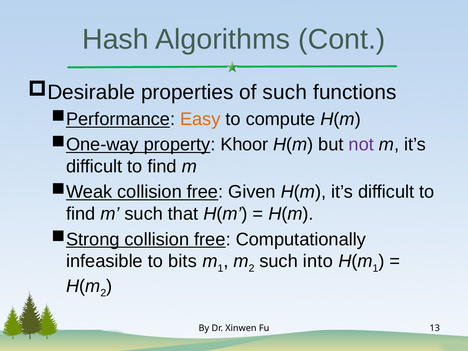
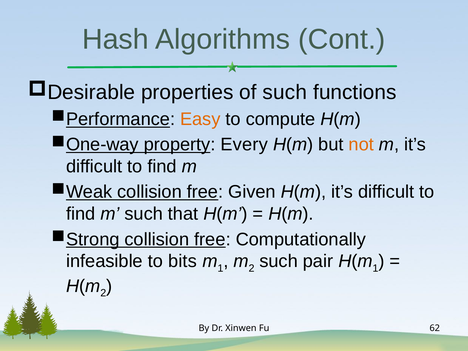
Khoor: Khoor -> Every
not colour: purple -> orange
into: into -> pair
13: 13 -> 62
